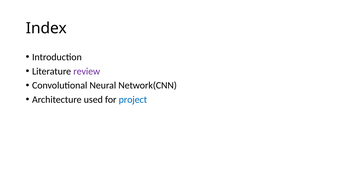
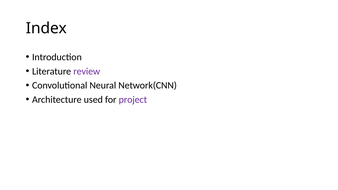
project colour: blue -> purple
